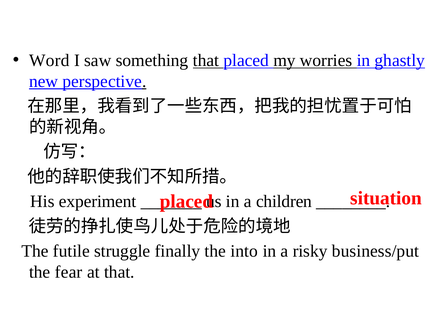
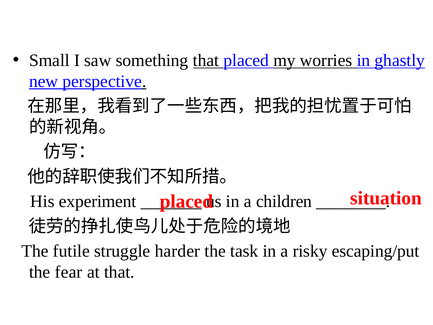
Word: Word -> Small
finally: finally -> harder
into: into -> task
business/put: business/put -> escaping/put
